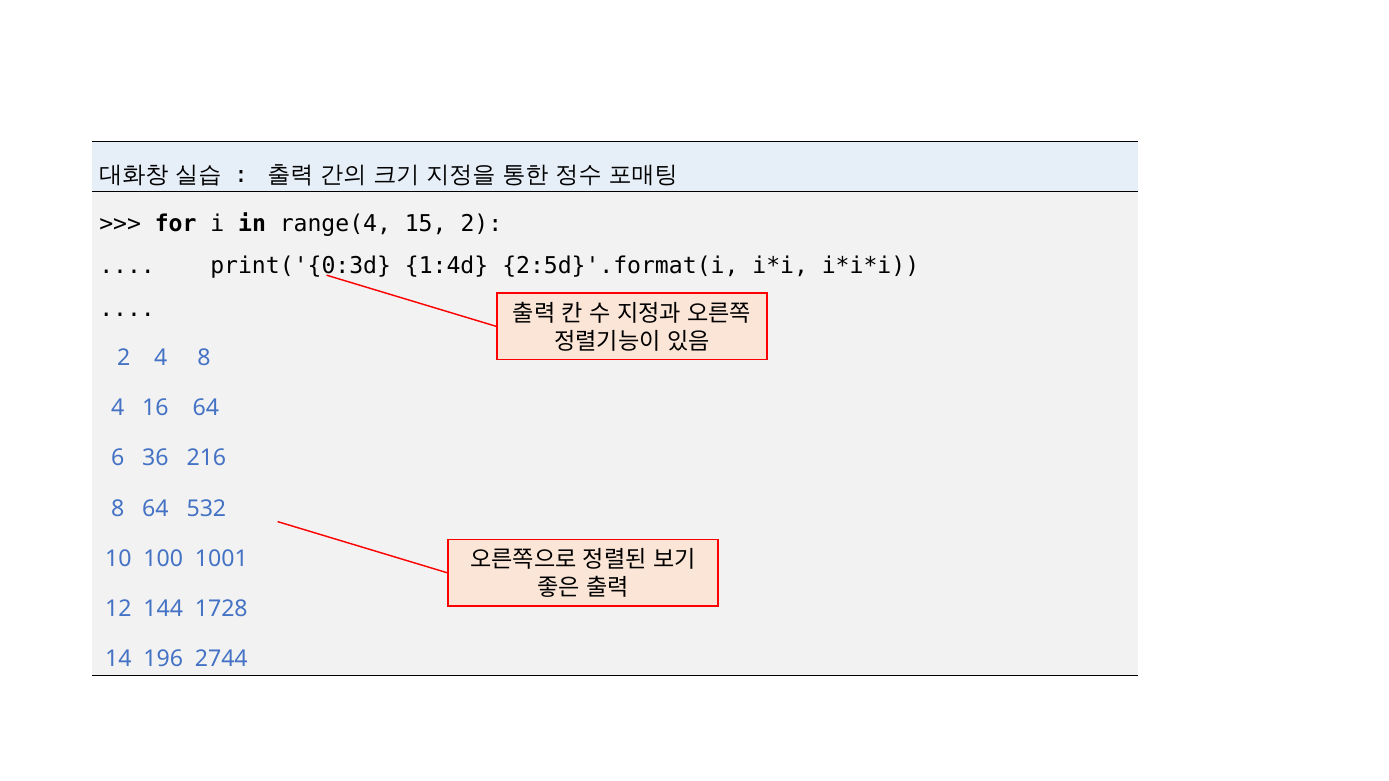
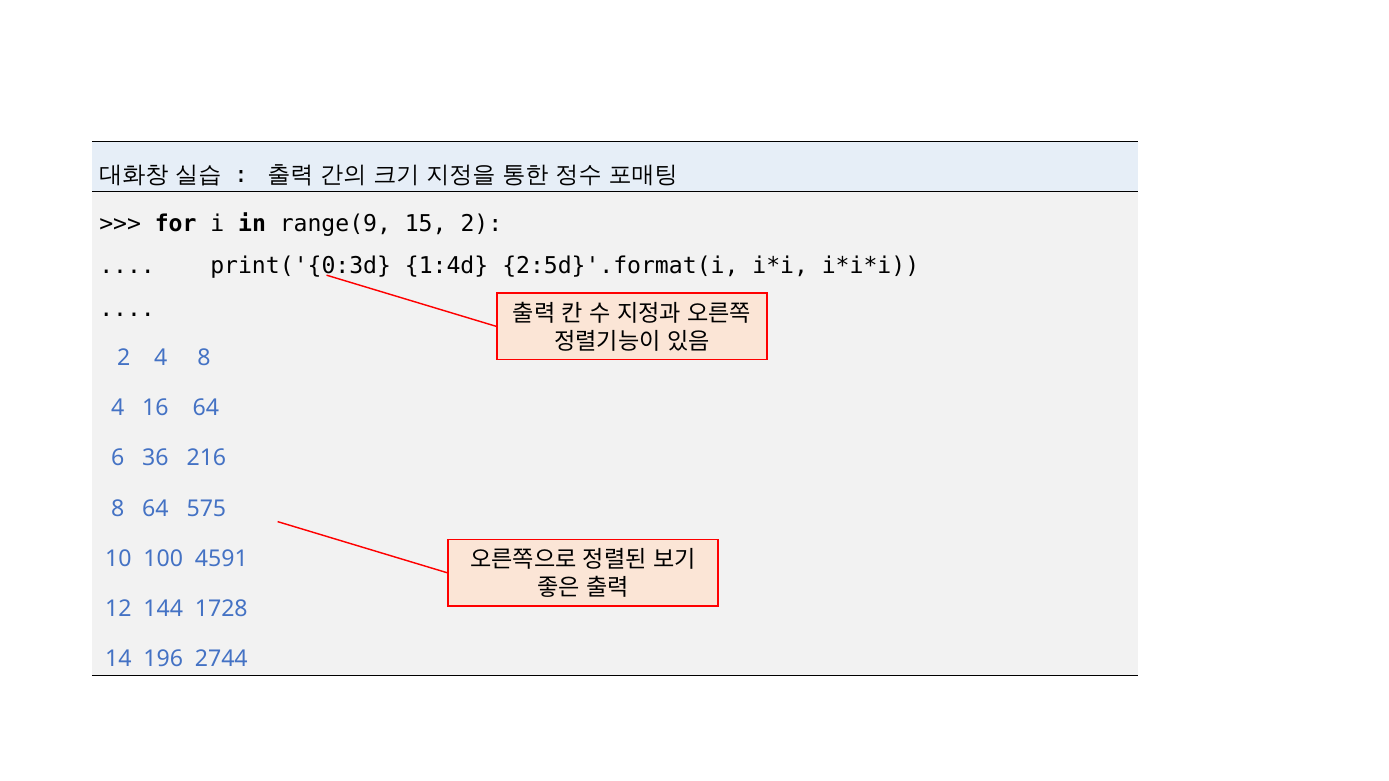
range(4: range(4 -> range(9
532: 532 -> 575
1001: 1001 -> 4591
